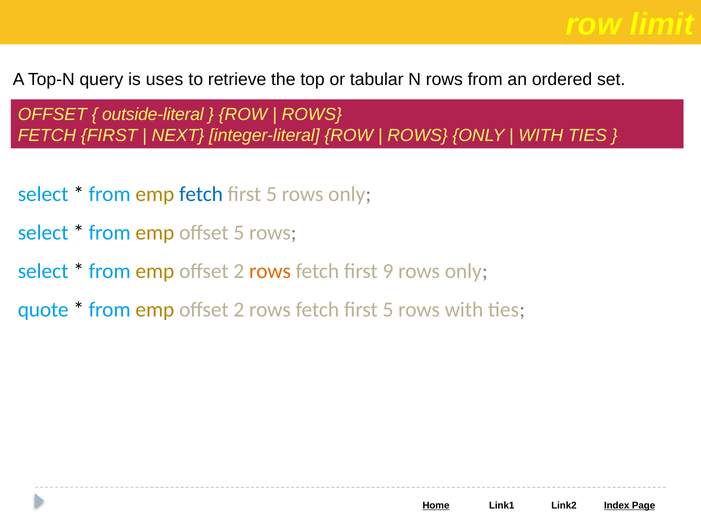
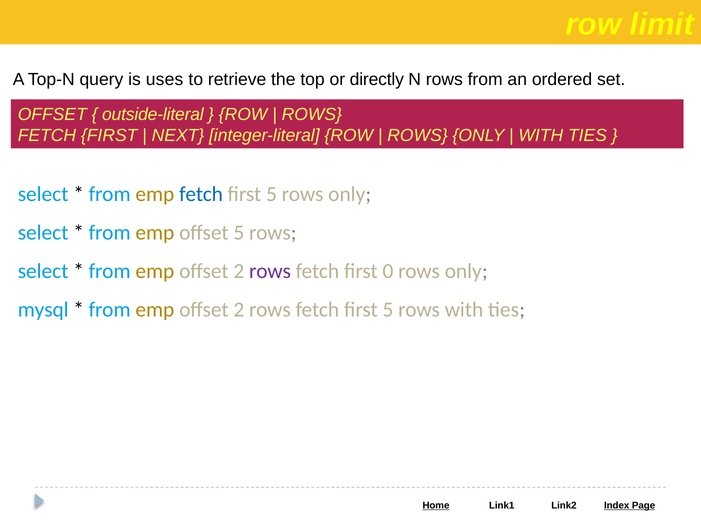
tabular: tabular -> directly
rows at (270, 271) colour: orange -> purple
9: 9 -> 0
quote: quote -> mysql
